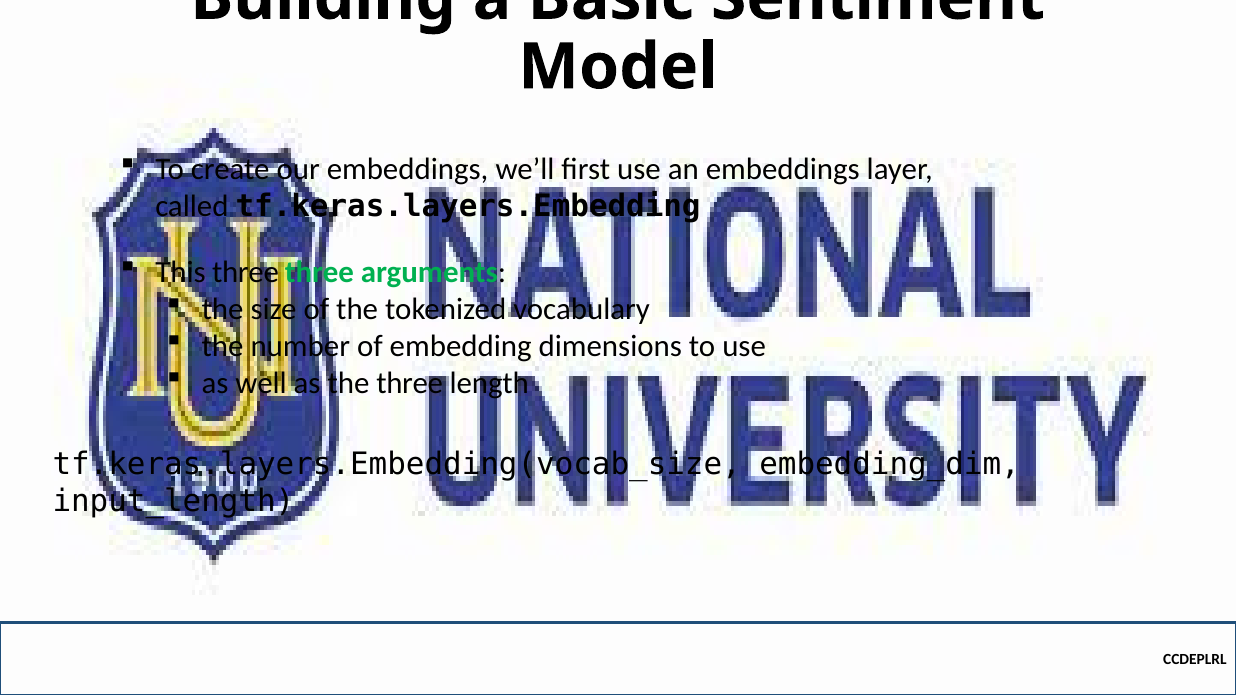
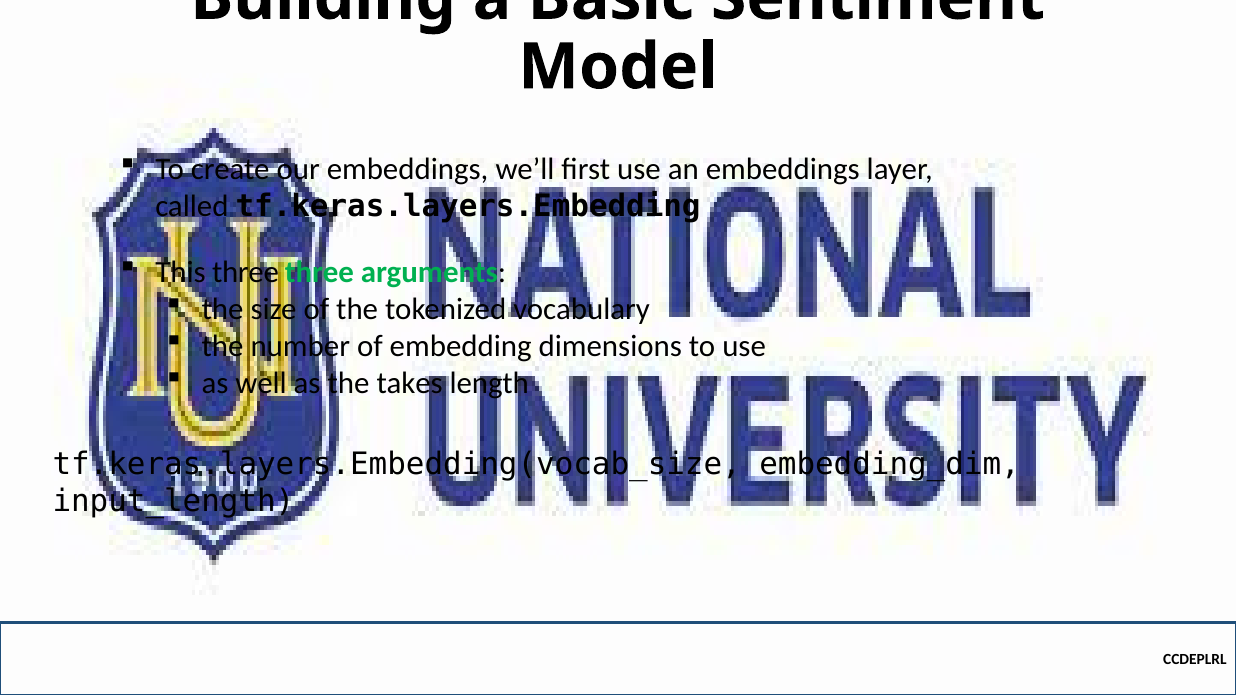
the three: three -> takes
